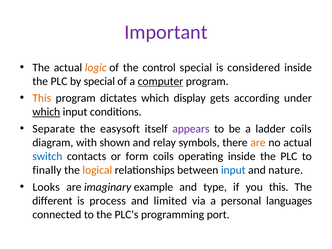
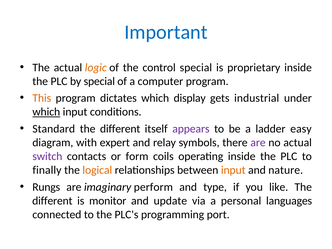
Important colour: purple -> blue
considered: considered -> proprietary
computer underline: present -> none
according: according -> industrial
Separate: Separate -> Standard
easysoft at (120, 129): easysoft -> different
ladder coils: coils -> easy
shown: shown -> expert
are at (258, 143) colour: orange -> purple
switch colour: blue -> purple
input at (233, 170) colour: blue -> orange
Looks: Looks -> Rungs
example: example -> perform
you this: this -> like
process: process -> monitor
limited: limited -> update
